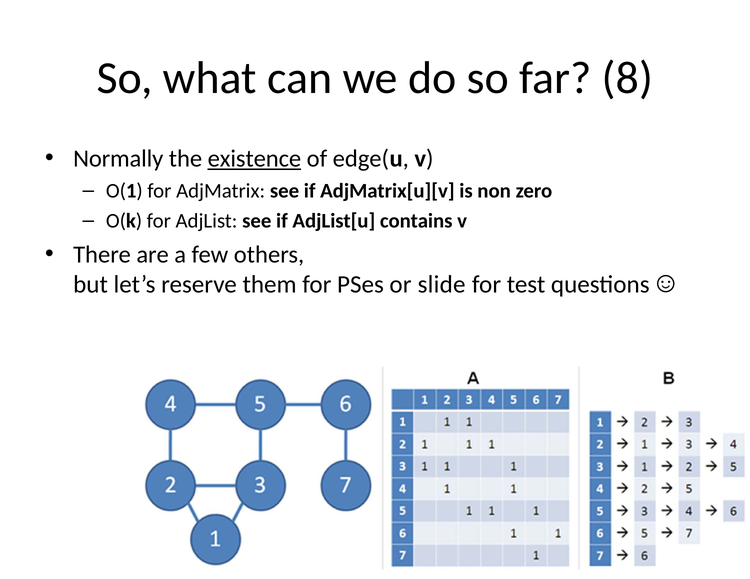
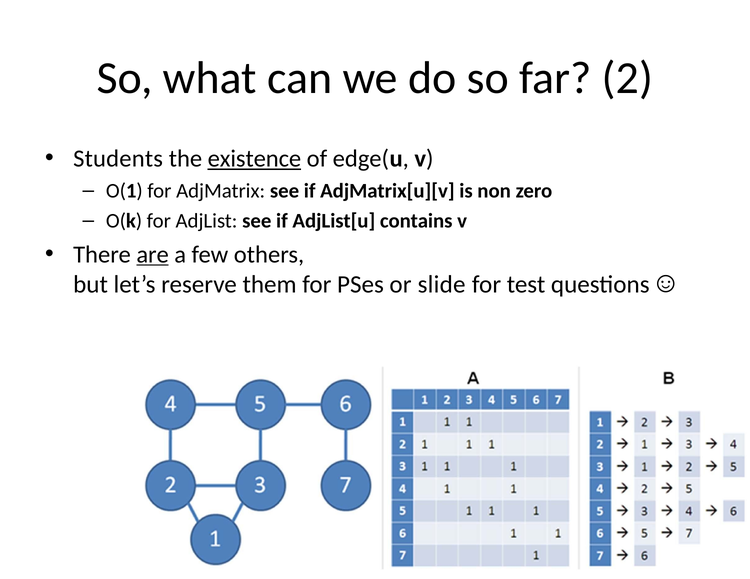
8: 8 -> 2
Normally: Normally -> Students
are underline: none -> present
